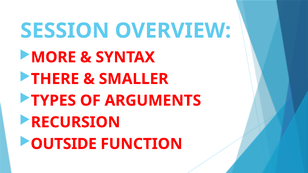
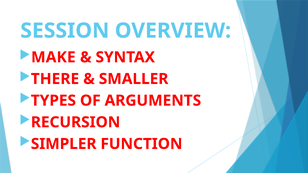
MORE: MORE -> MAKE
OUTSIDE: OUTSIDE -> SIMPLER
